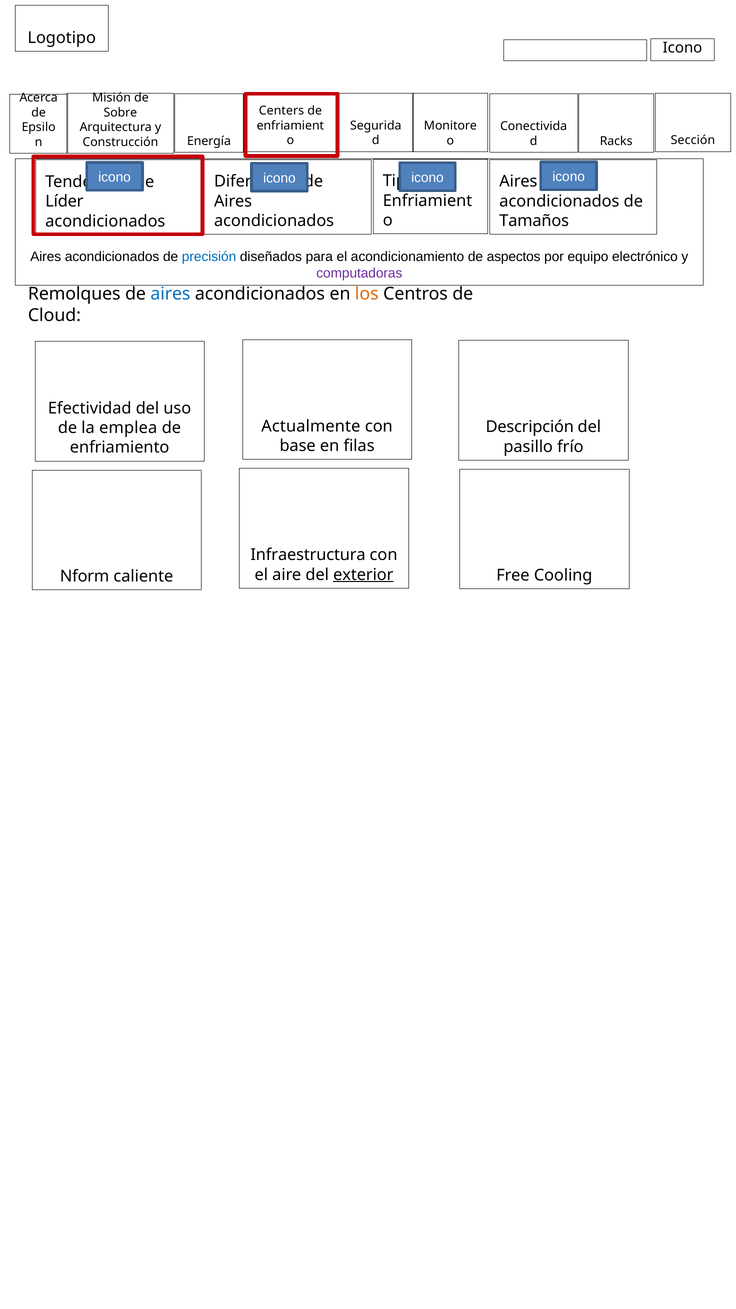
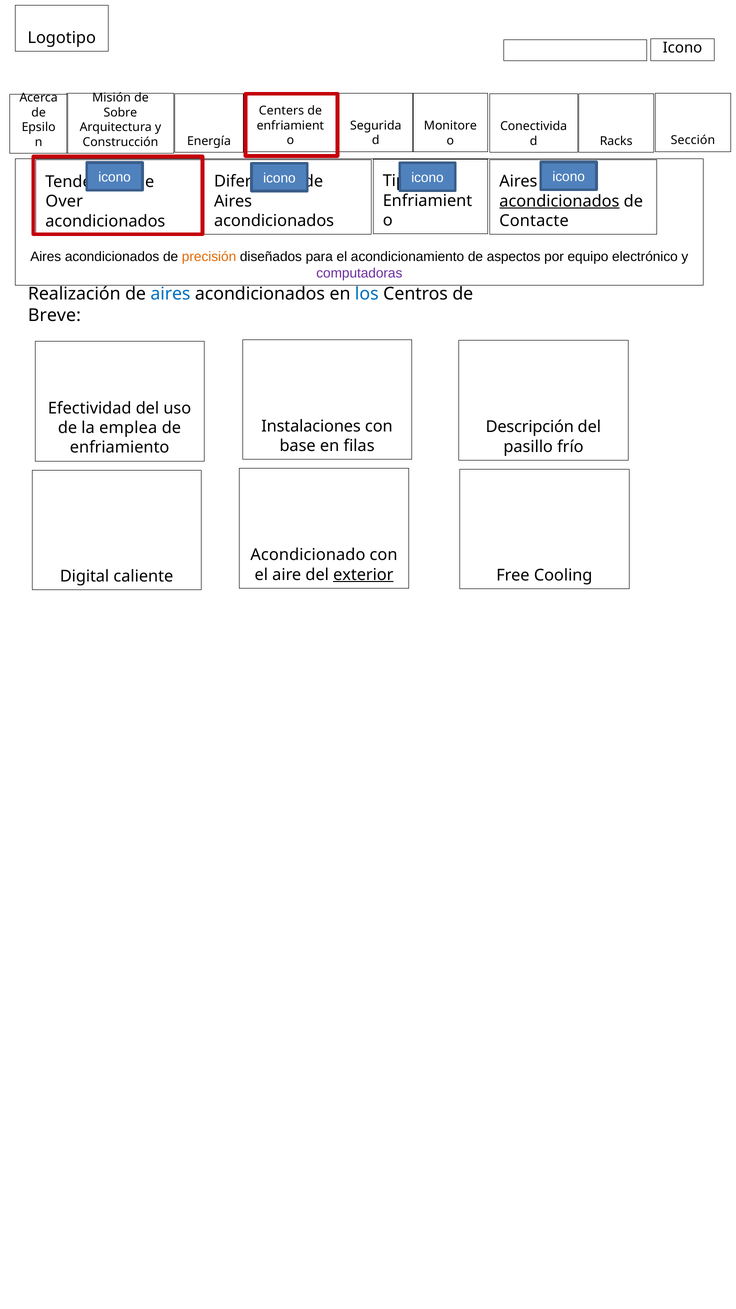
acondicionados at (559, 201) underline: none -> present
Líder: Líder -> Over
Tamaños: Tamaños -> Contacte
precisión colour: blue -> orange
Remolques: Remolques -> Realización
los colour: orange -> blue
Cloud: Cloud -> Breve
Actualmente: Actualmente -> Instalaciones
Infraestructura: Infraestructura -> Acondicionado
Nform: Nform -> Digital
